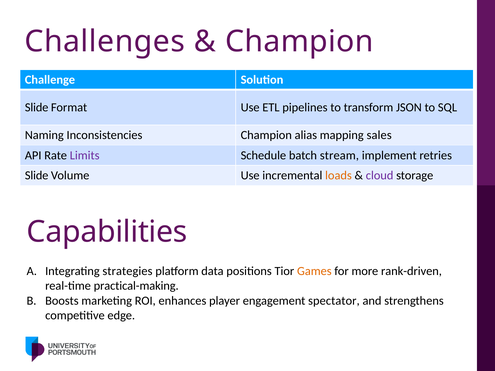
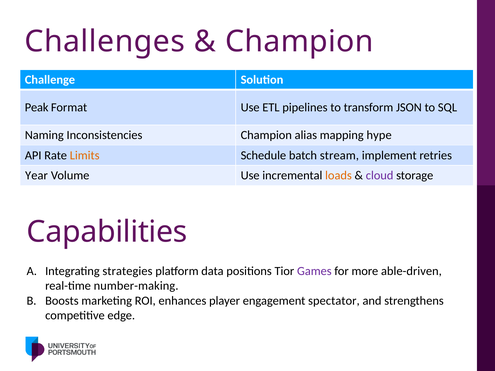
Slide at (37, 108): Slide -> Peak
sales: sales -> hype
Limits colour: purple -> orange
Slide at (37, 176): Slide -> Year
Games colour: orange -> purple
rank-driven: rank-driven -> able-driven
practical-making: practical-making -> number-making
